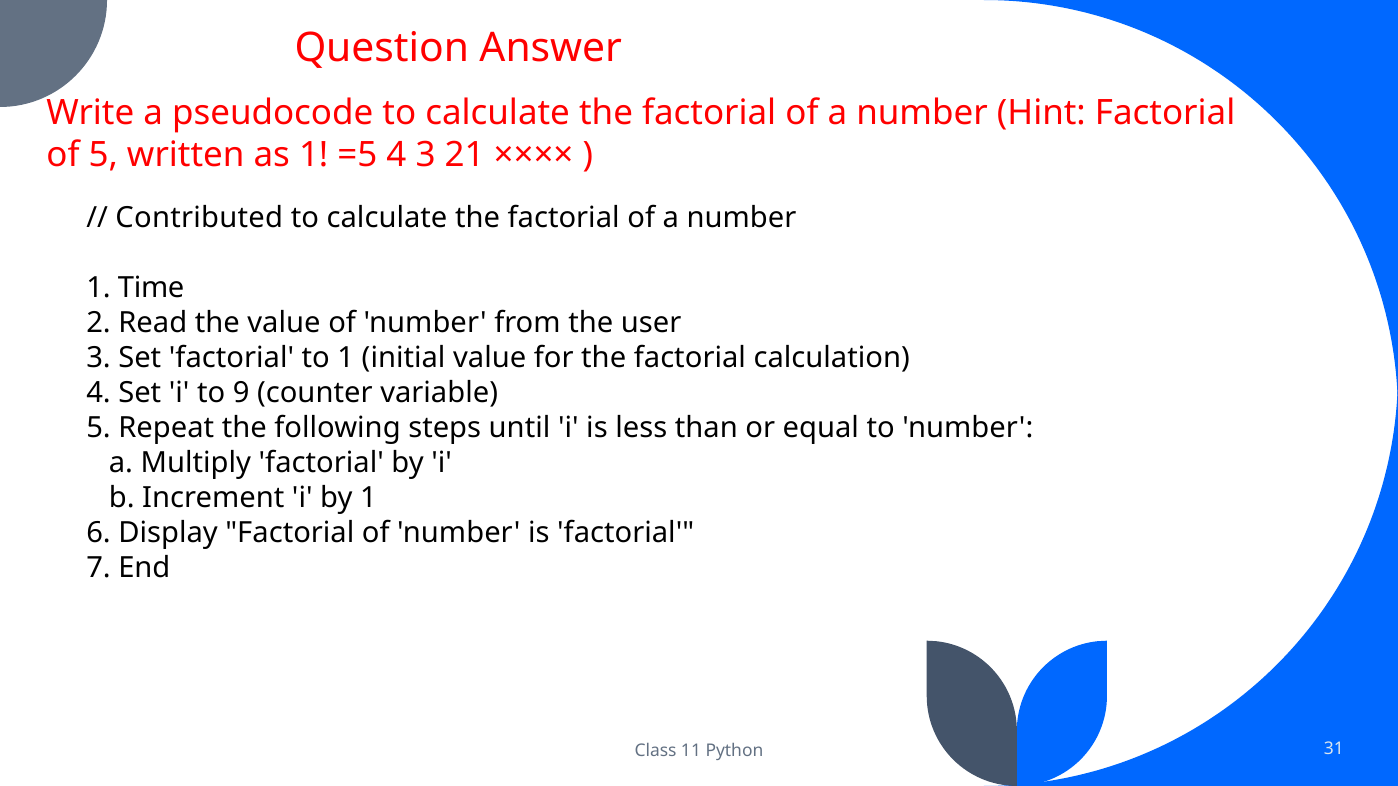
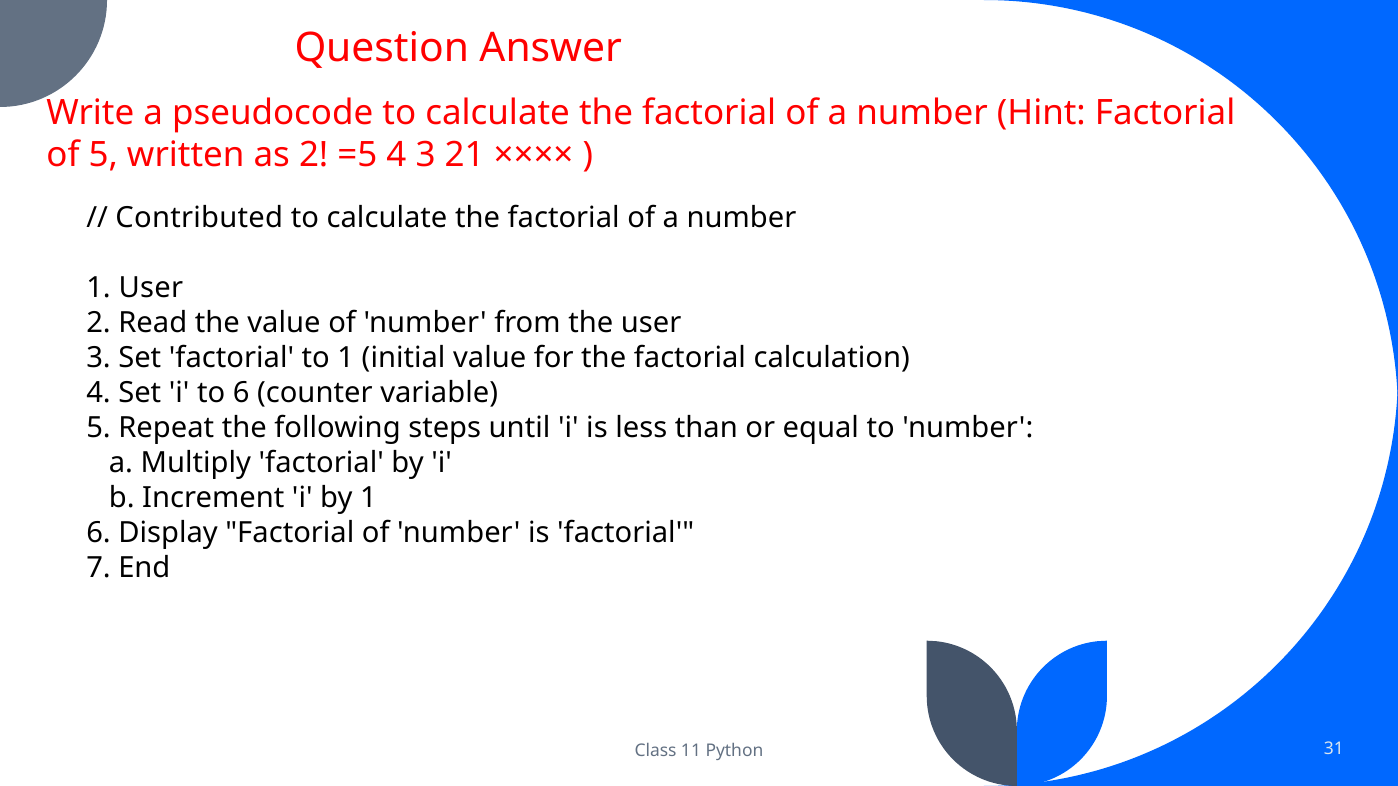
as 1: 1 -> 2
1 Time: Time -> User
to 9: 9 -> 6
